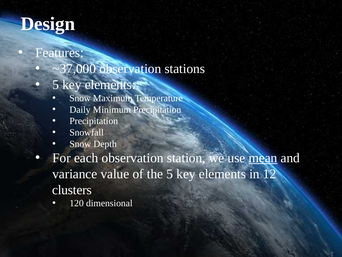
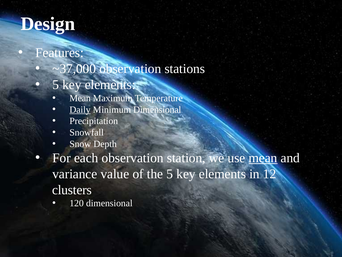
Snow at (80, 98): Snow -> Mean
Daily underline: none -> present
Minimum Precipitation: Precipitation -> Dimensional
